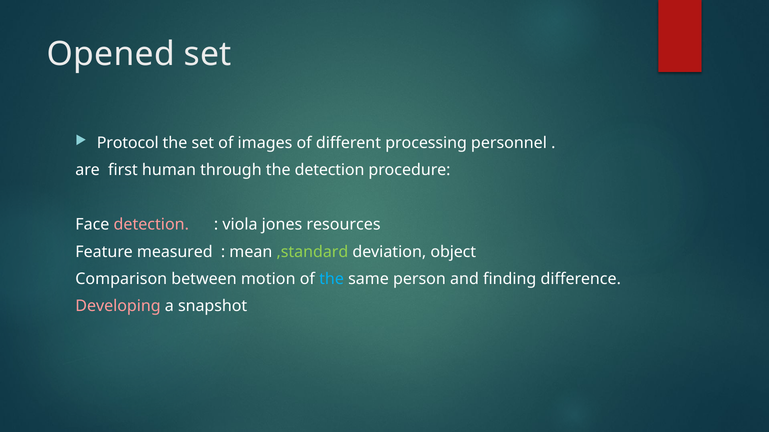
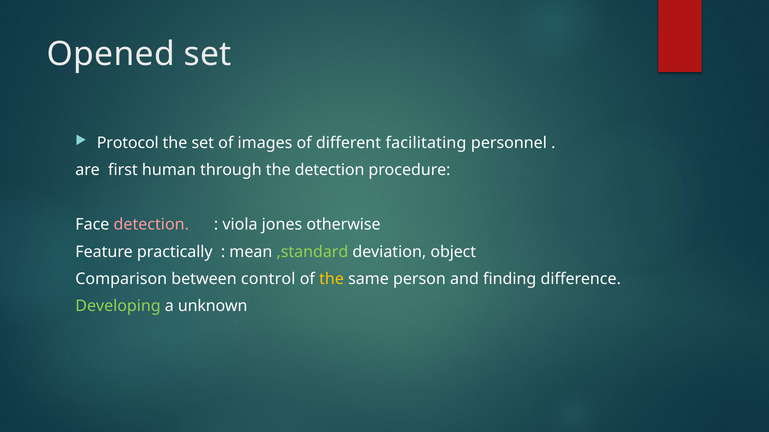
processing: processing -> facilitating
resources: resources -> otherwise
measured: measured -> practically
motion: motion -> control
the at (332, 279) colour: light blue -> yellow
Developing colour: pink -> light green
snapshot: snapshot -> unknown
